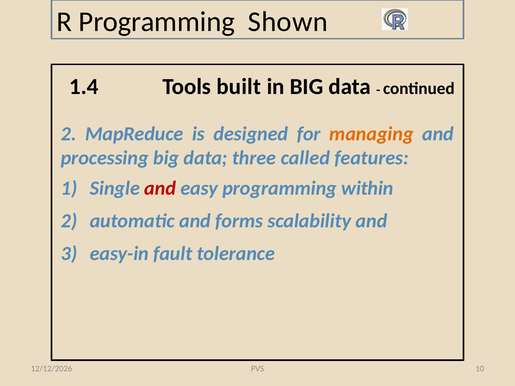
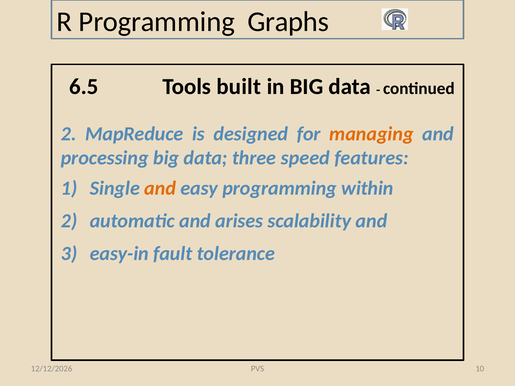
Shown: Shown -> Graphs
1.4: 1.4 -> 6.5
called: called -> speed
and at (160, 188) colour: red -> orange
forms: forms -> arises
